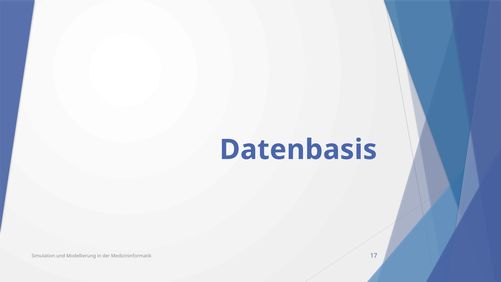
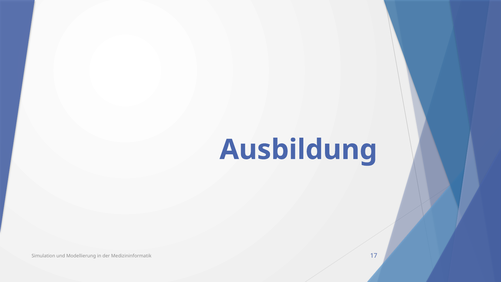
Datenbasis: Datenbasis -> Ausbildung
